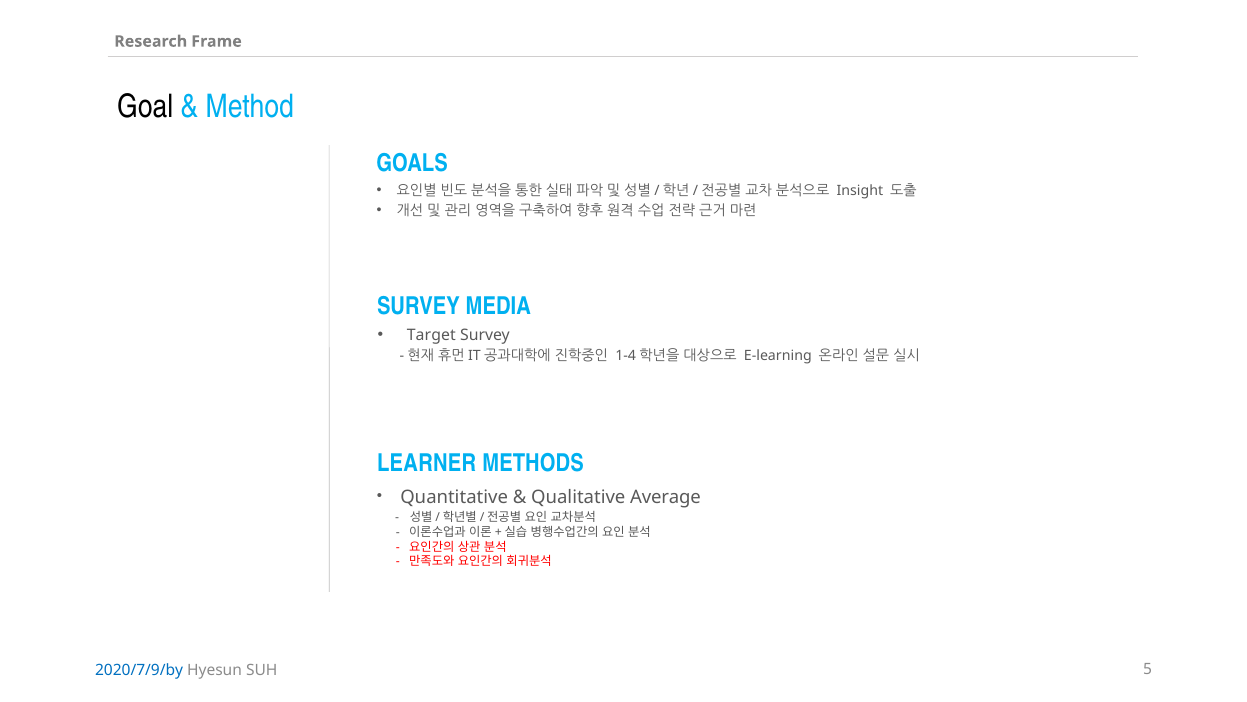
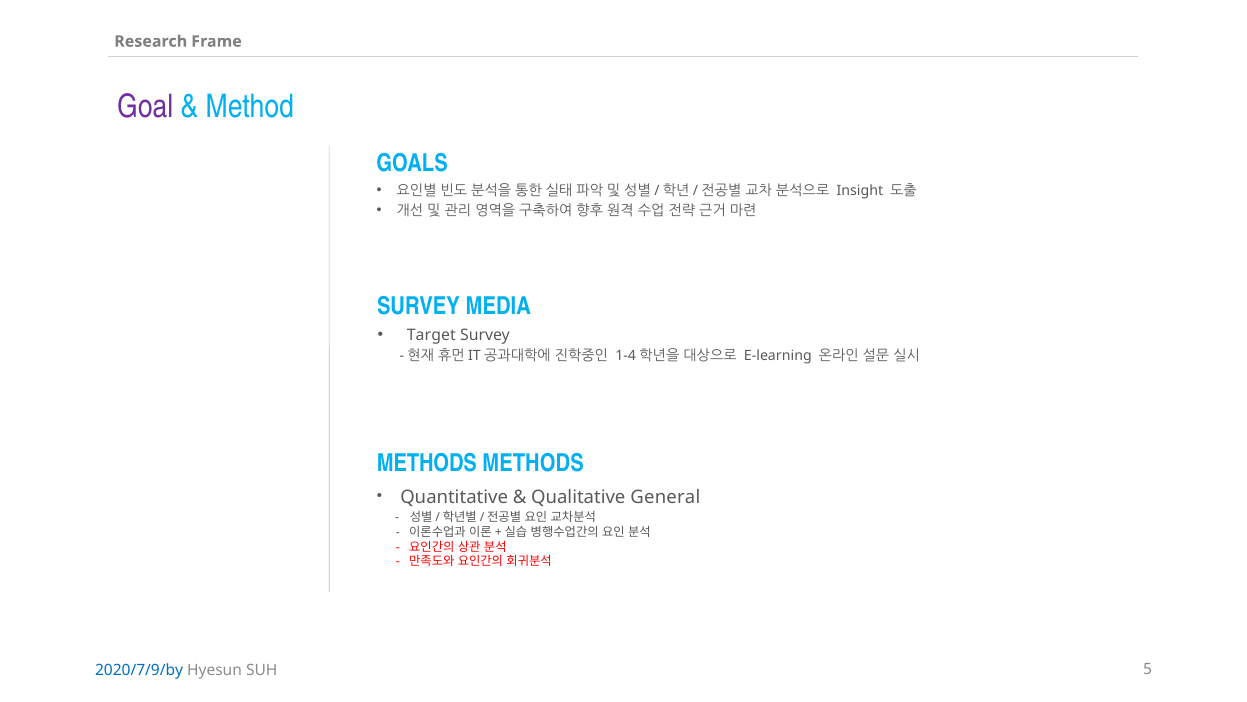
Goal colour: black -> purple
LEARNER at (427, 463): LEARNER -> METHODS
Average: Average -> General
